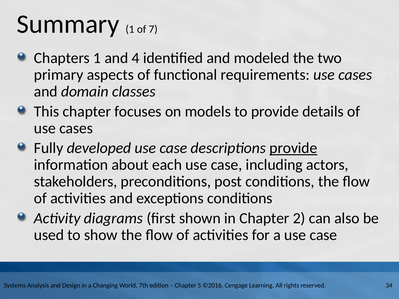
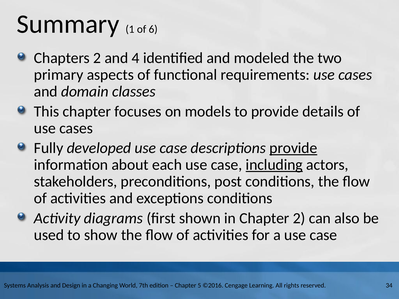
7: 7 -> 6
Chapters 1: 1 -> 2
including underline: none -> present
